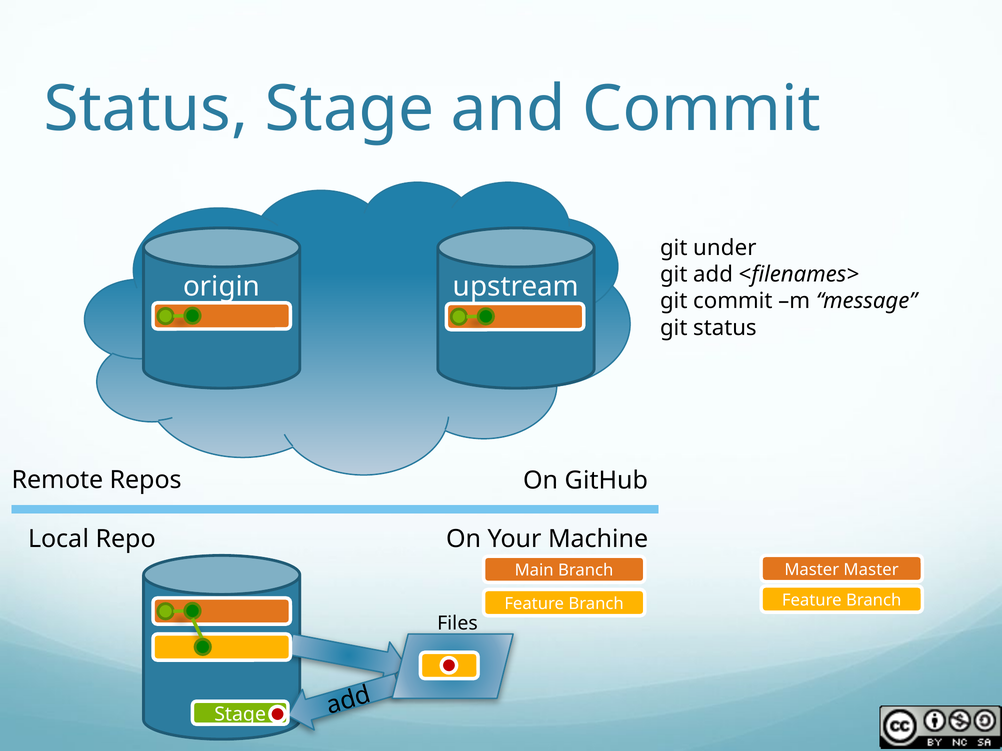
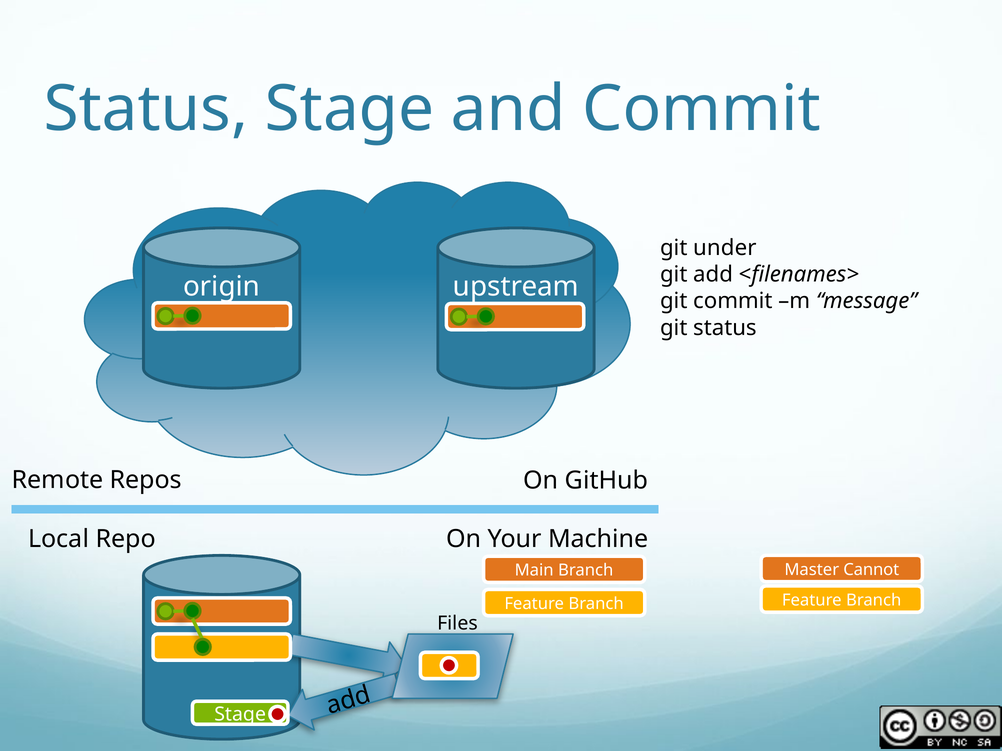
Master Master: Master -> Cannot
